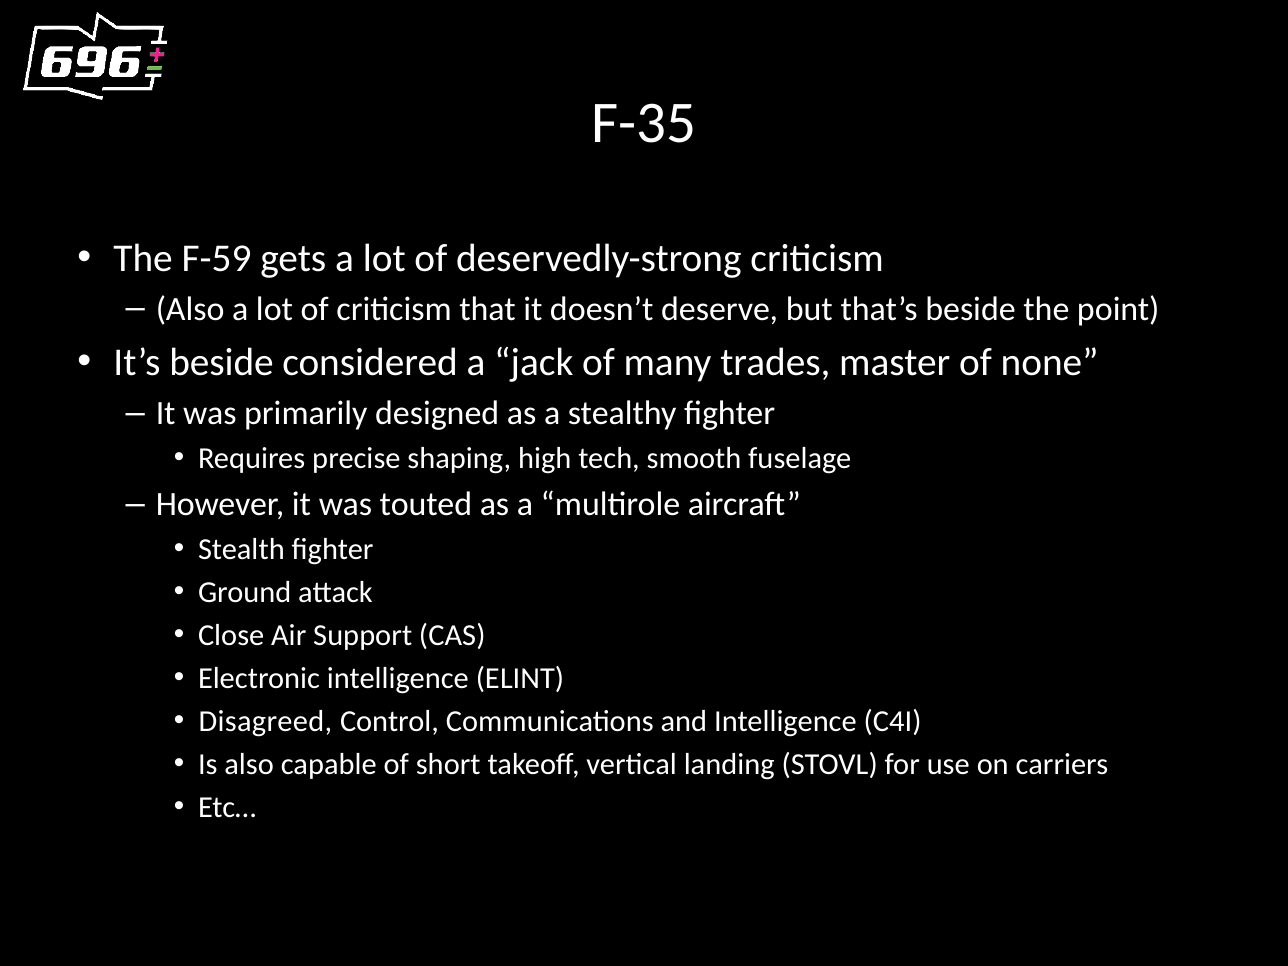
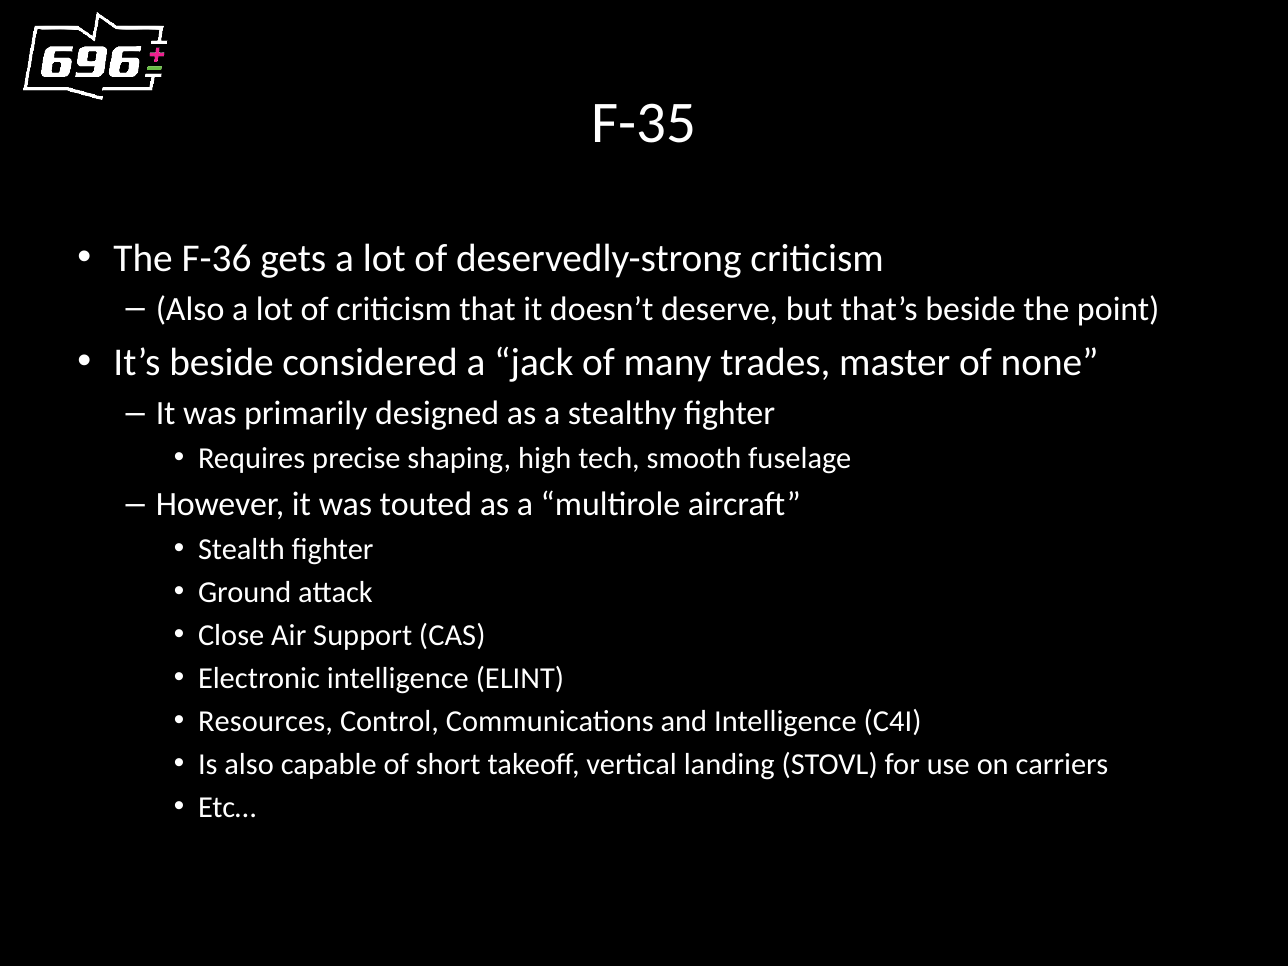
F-59: F-59 -> F-36
Disagreed: Disagreed -> Resources
